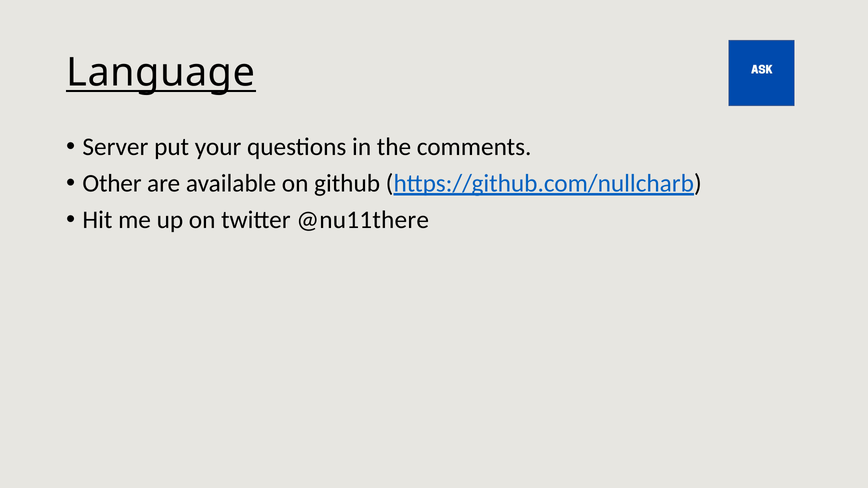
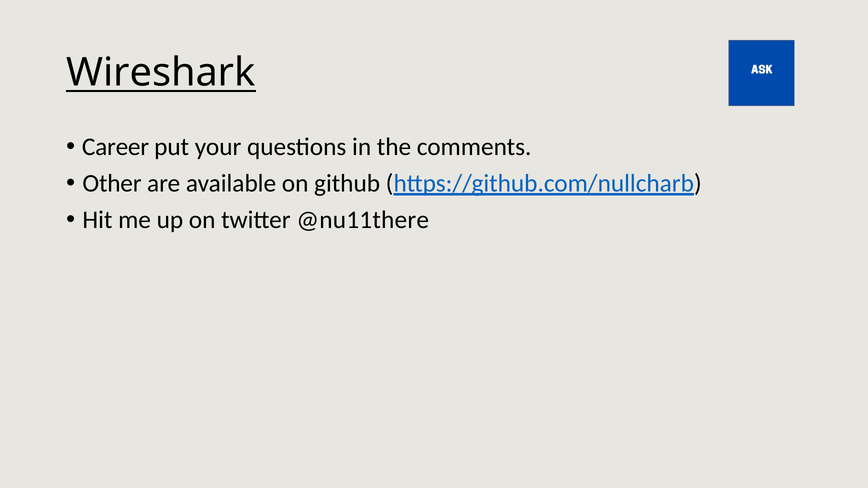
Language: Language -> Wireshark
Server: Server -> Career
